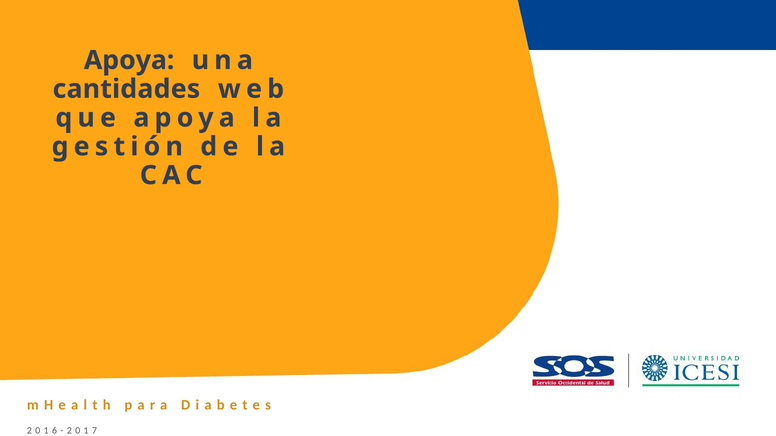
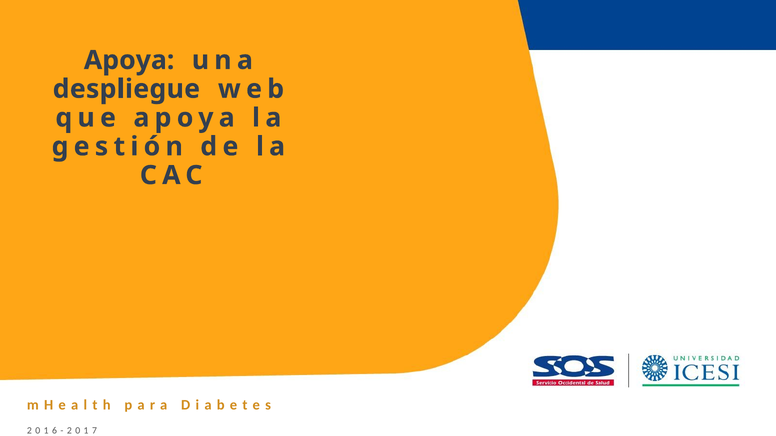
cantidades: cantidades -> despliegue
